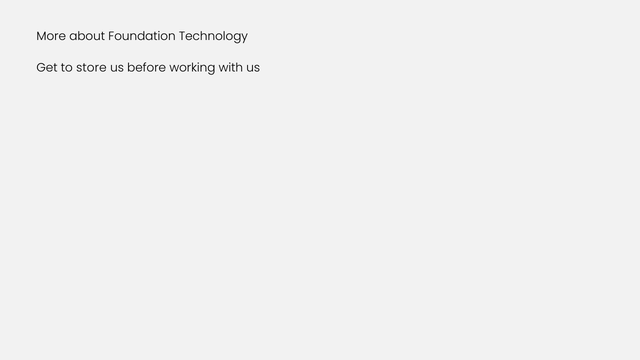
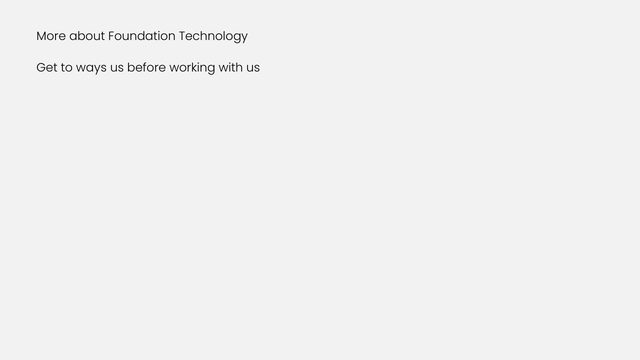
store: store -> ways
